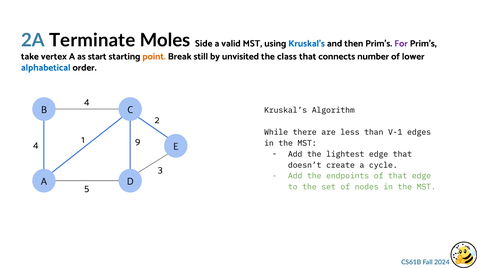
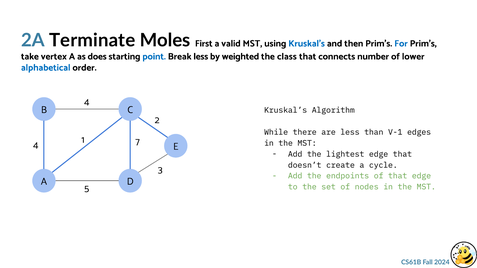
Side: Side -> First
For colour: purple -> blue
start: start -> does
point colour: orange -> blue
Break still: still -> less
unvisited: unvisited -> weighted
9: 9 -> 7
